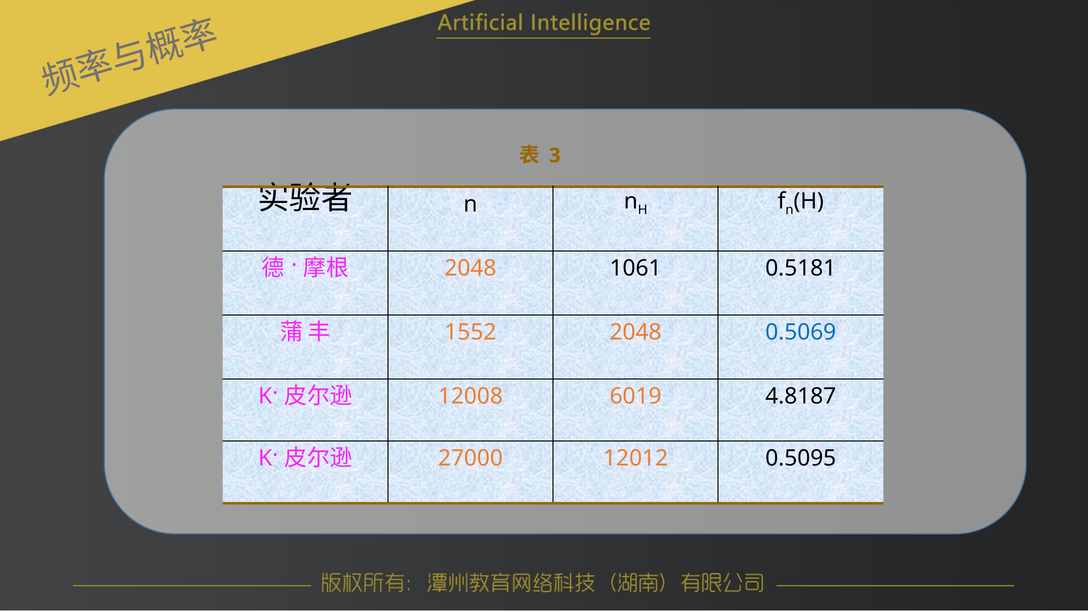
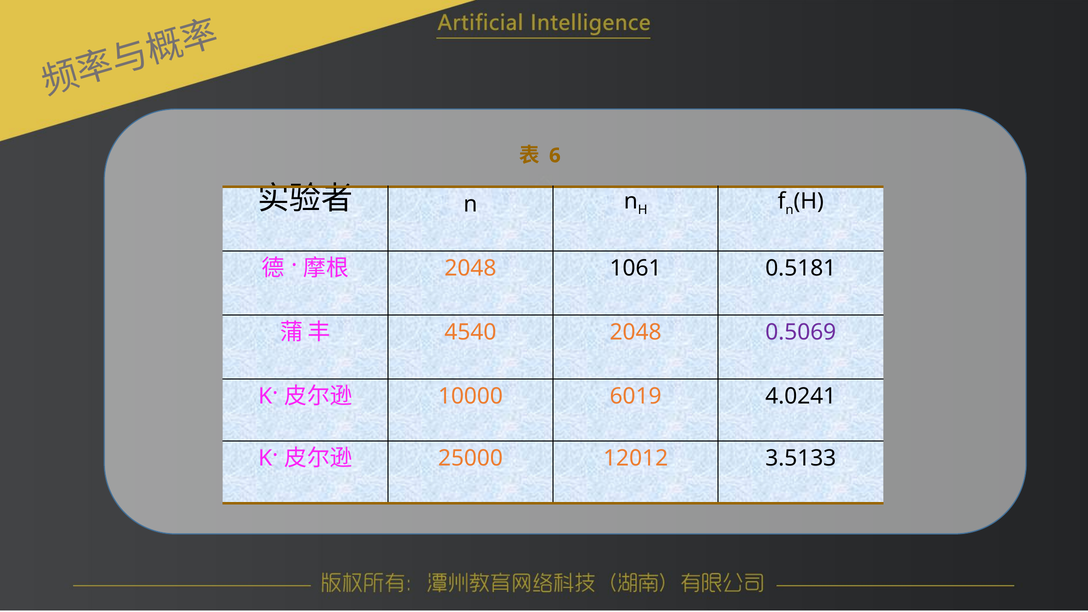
3: 3 -> 6
1552: 1552 -> 4540
0.5069 colour: blue -> purple
12008: 12008 -> 10000
4.8187: 4.8187 -> 4.0241
27000: 27000 -> 25000
0.5095: 0.5095 -> 3.5133
